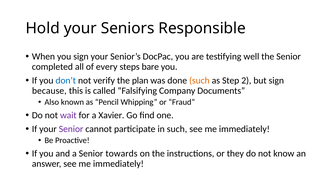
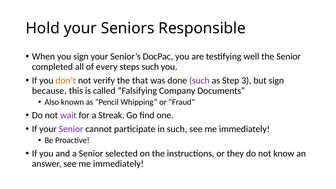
steps bare: bare -> such
don’t colour: blue -> orange
plan: plan -> that
such at (199, 81) colour: orange -> purple
2: 2 -> 3
Xavier: Xavier -> Streak
towards: towards -> selected
